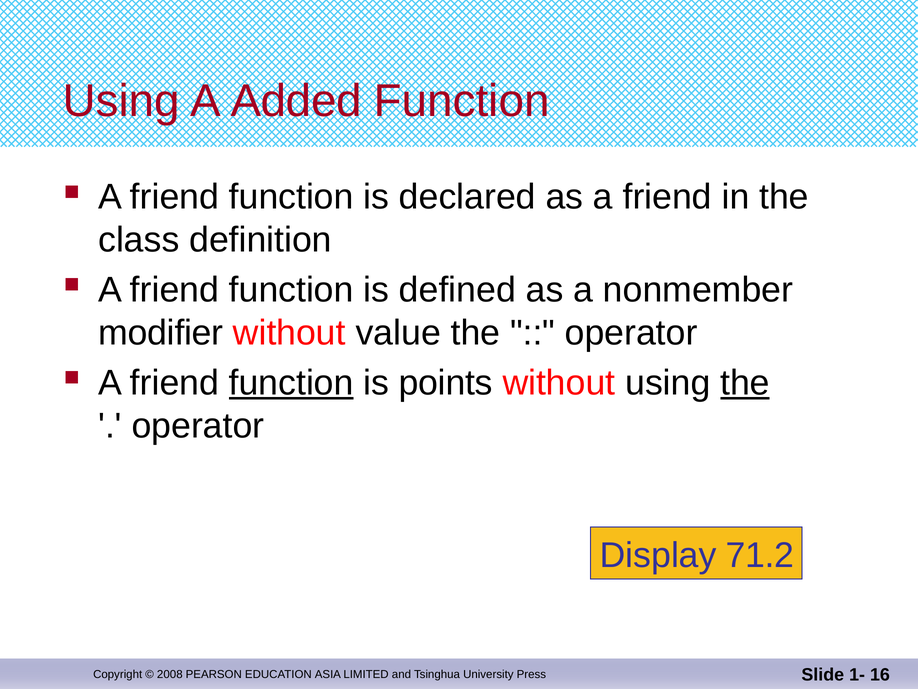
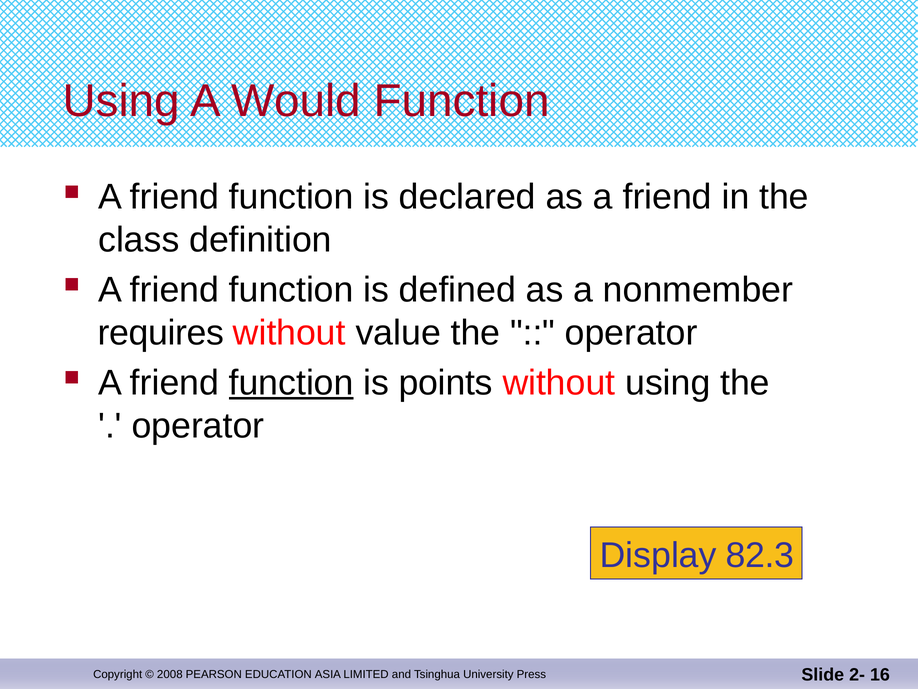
Added: Added -> Would
modifier: modifier -> requires
the at (745, 383) underline: present -> none
71.2: 71.2 -> 82.3
1-: 1- -> 2-
